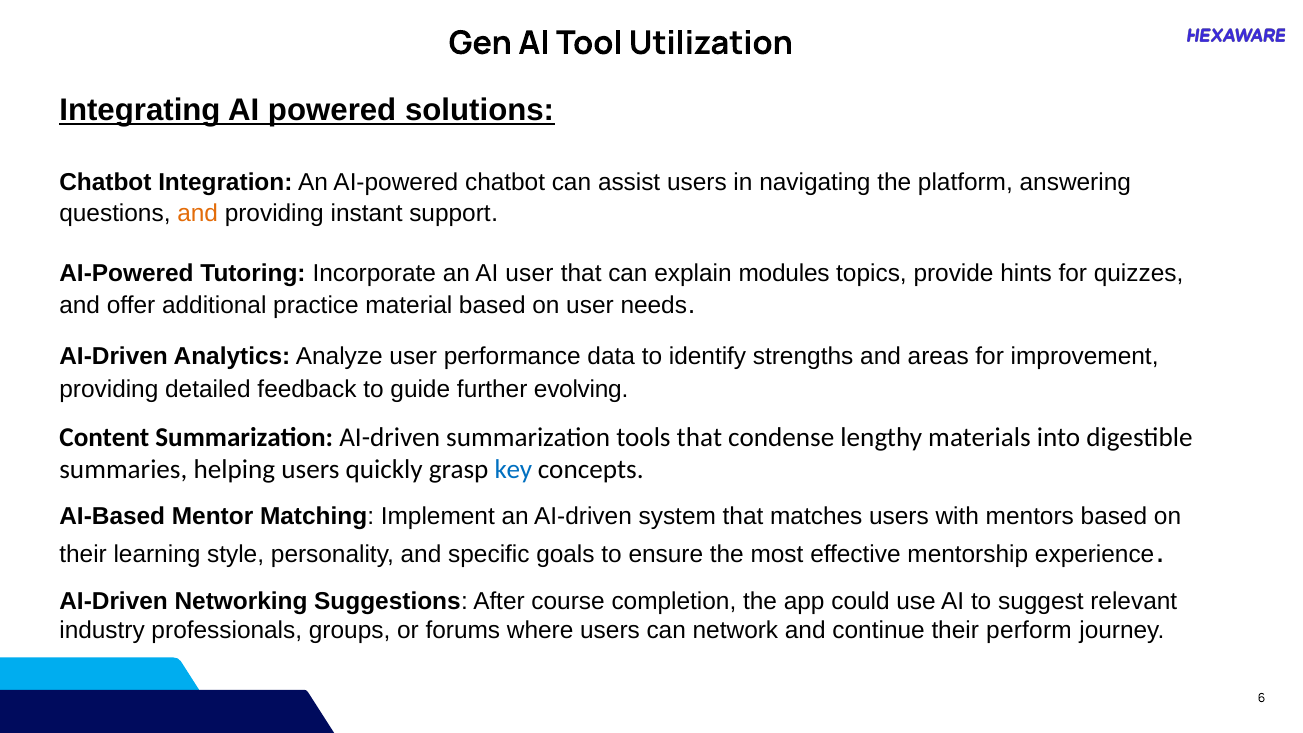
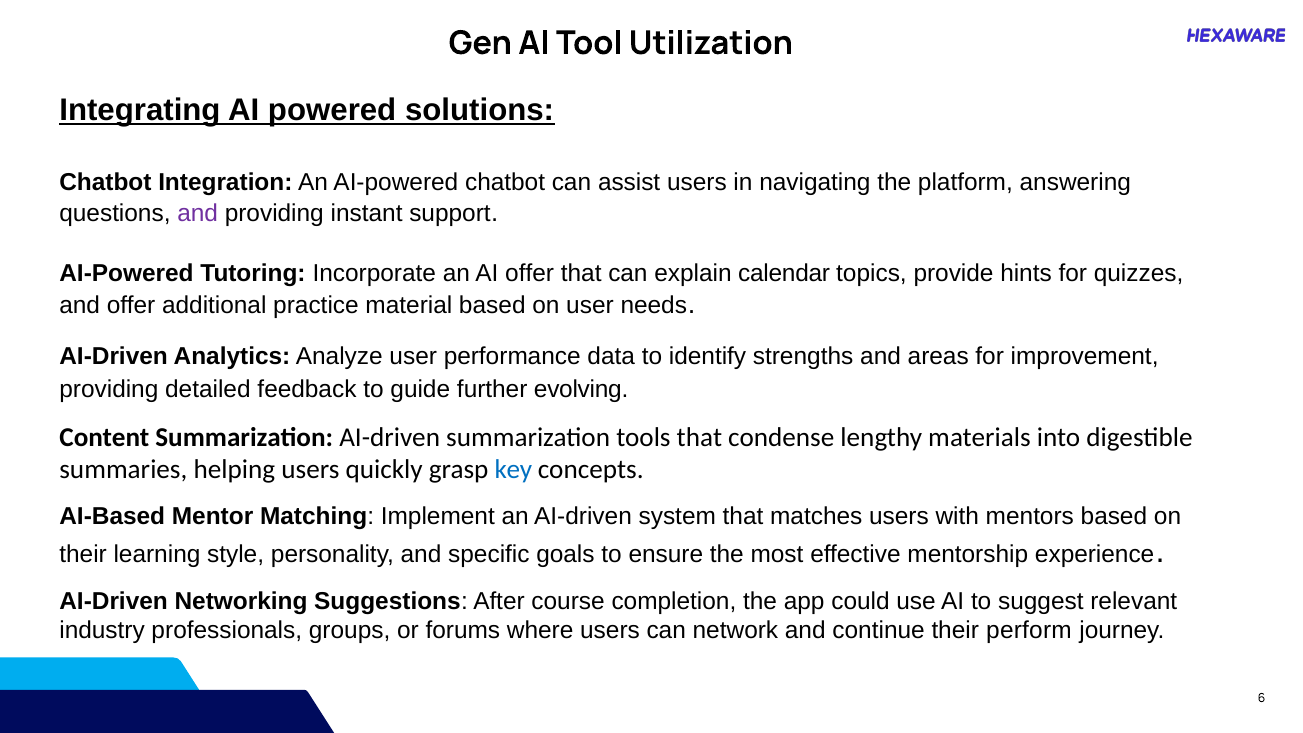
and at (198, 213) colour: orange -> purple
AI user: user -> offer
modules: modules -> calendar
